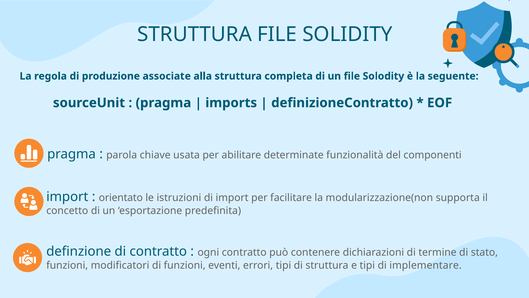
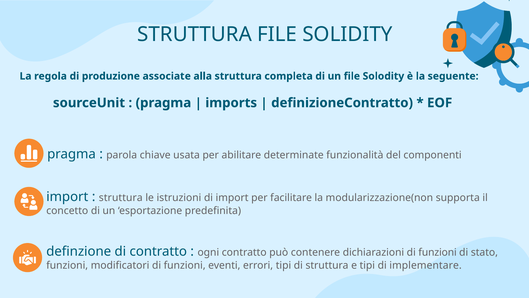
orientato at (121, 197): orientato -> struttura
dichiarazioni di termine: termine -> funzioni
